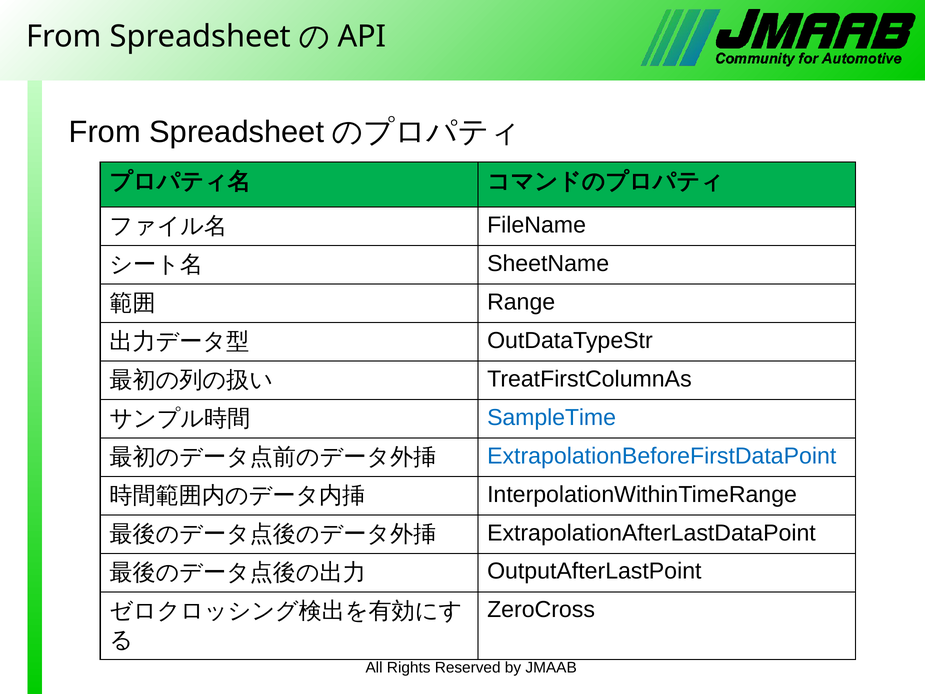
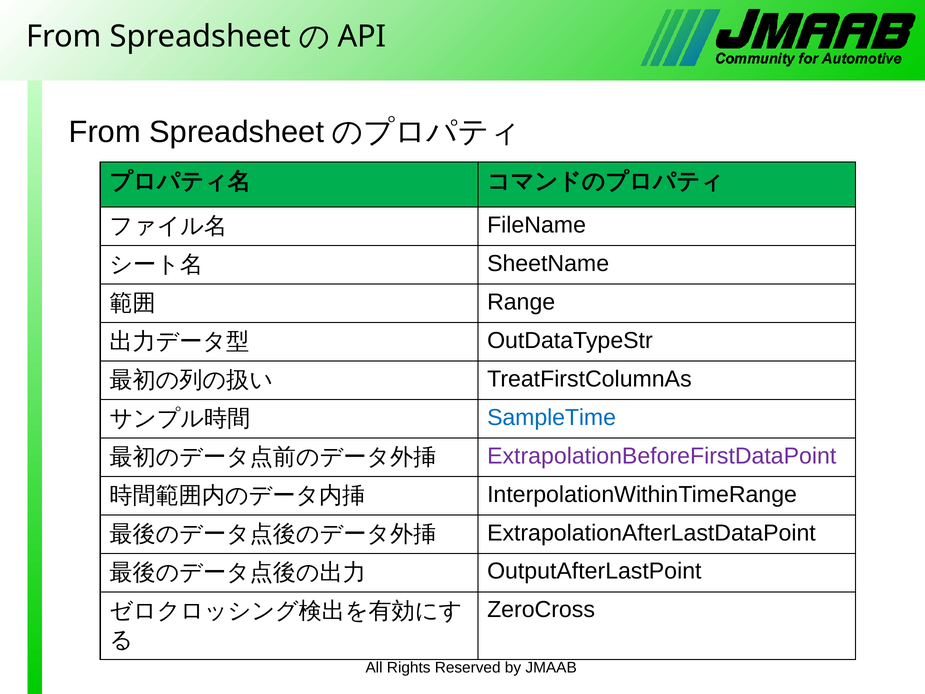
ExtrapolationBeforeFirstDataPoint colour: blue -> purple
